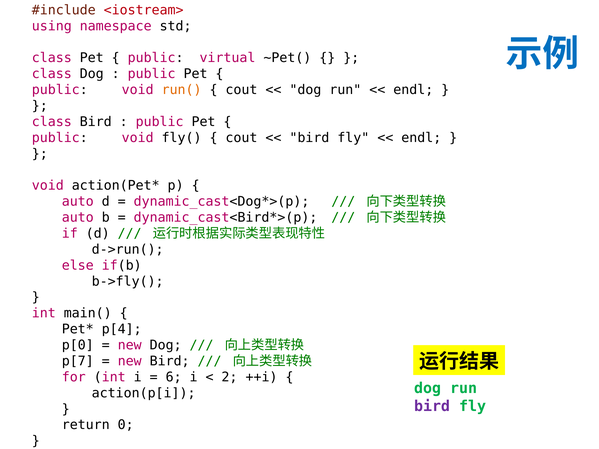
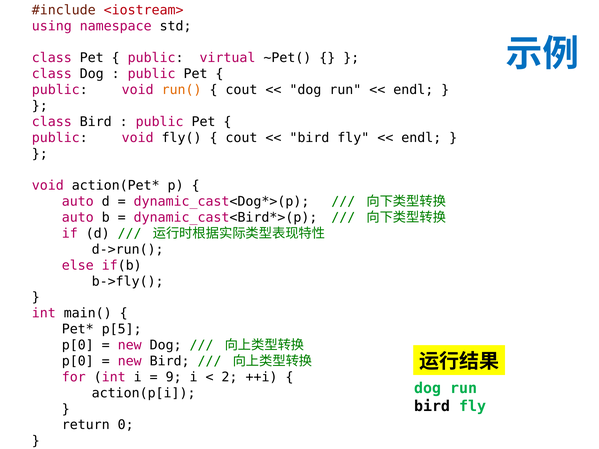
p[4: p[4 -> p[5
p[7 at (78, 361): p[7 -> p[0
6: 6 -> 9
bird at (432, 407) colour: purple -> black
